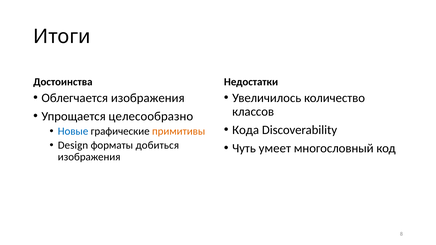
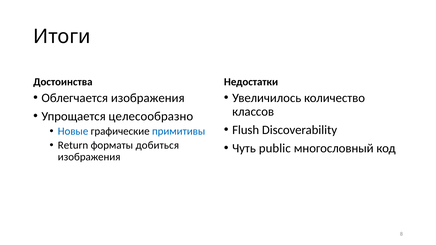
Кода: Кода -> Flush
примитивы colour: orange -> blue
Design: Design -> Return
умеет: умеет -> public
